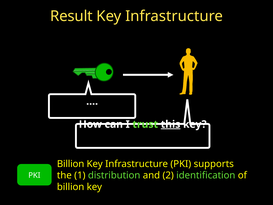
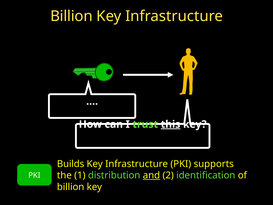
Result at (71, 16): Result -> Billion
Billion at (71, 164): Billion -> Builds
and underline: none -> present
